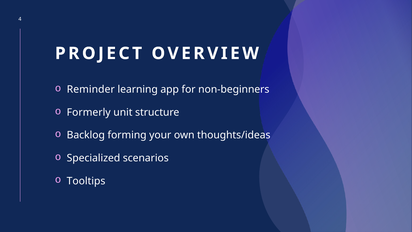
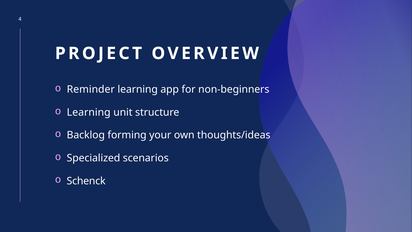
Formerly at (89, 112): Formerly -> Learning
Tooltips: Tooltips -> Schenck
